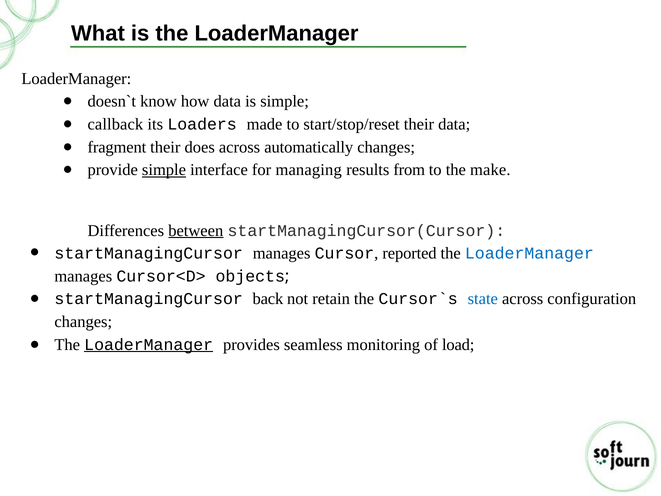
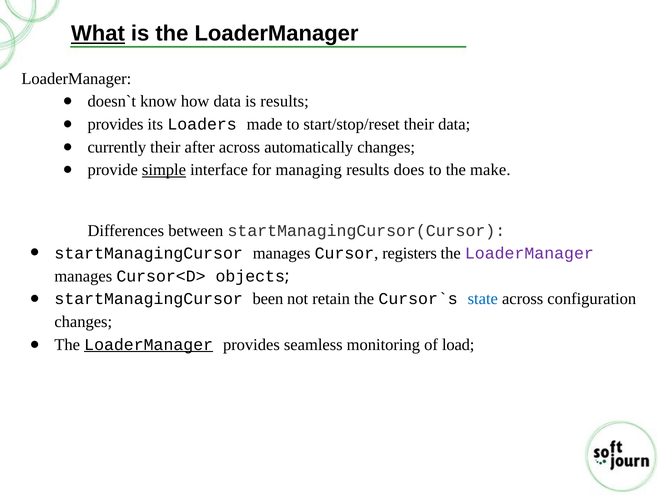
What underline: none -> present
is simple: simple -> results
callback at (115, 124): callback -> provides
fragment: fragment -> currently
does: does -> after
from: from -> does
between underline: present -> none
reported: reported -> registers
LoaderManager at (529, 253) colour: blue -> purple
back: back -> been
